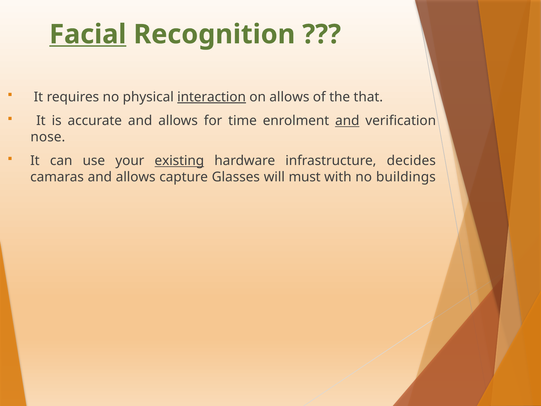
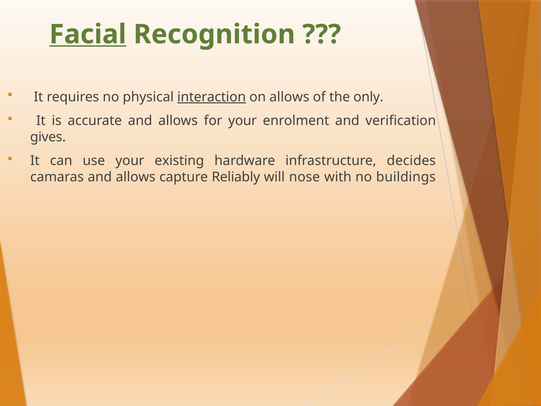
that: that -> only
for time: time -> your
and at (347, 121) underline: present -> none
nose: nose -> gives
existing underline: present -> none
Glasses: Glasses -> Reliably
must: must -> nose
